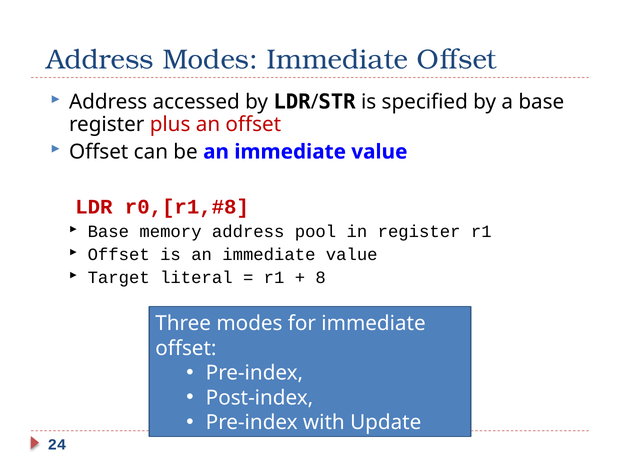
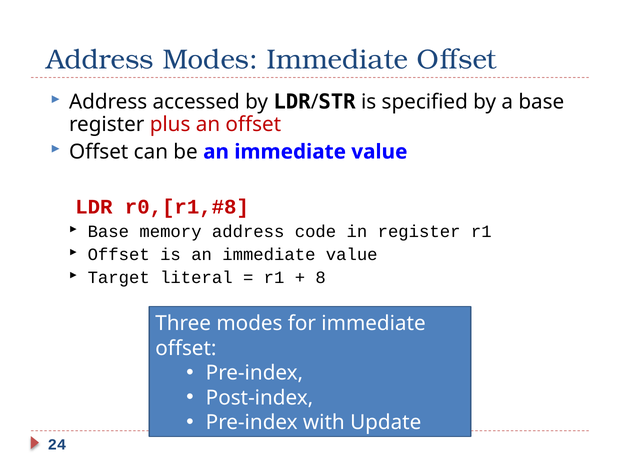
pool: pool -> code
